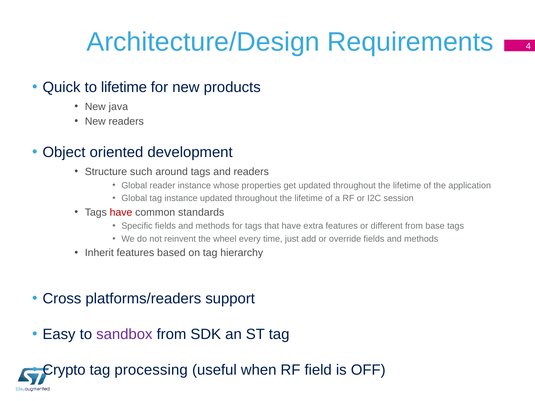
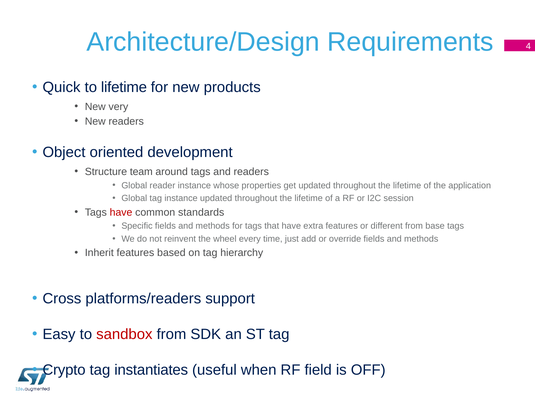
java: java -> very
such: such -> team
sandbox colour: purple -> red
processing: processing -> instantiates
